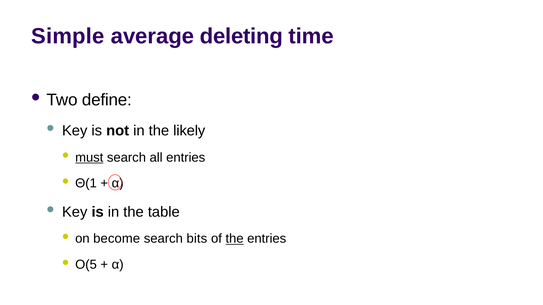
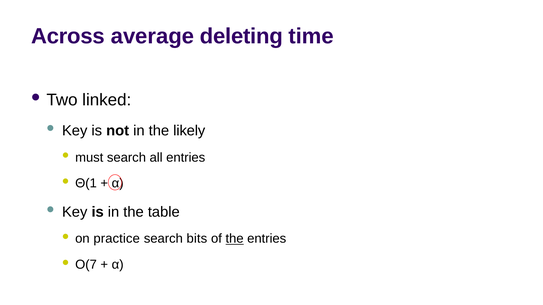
Simple: Simple -> Across
define: define -> linked
must underline: present -> none
become: become -> practice
O(5: O(5 -> O(7
